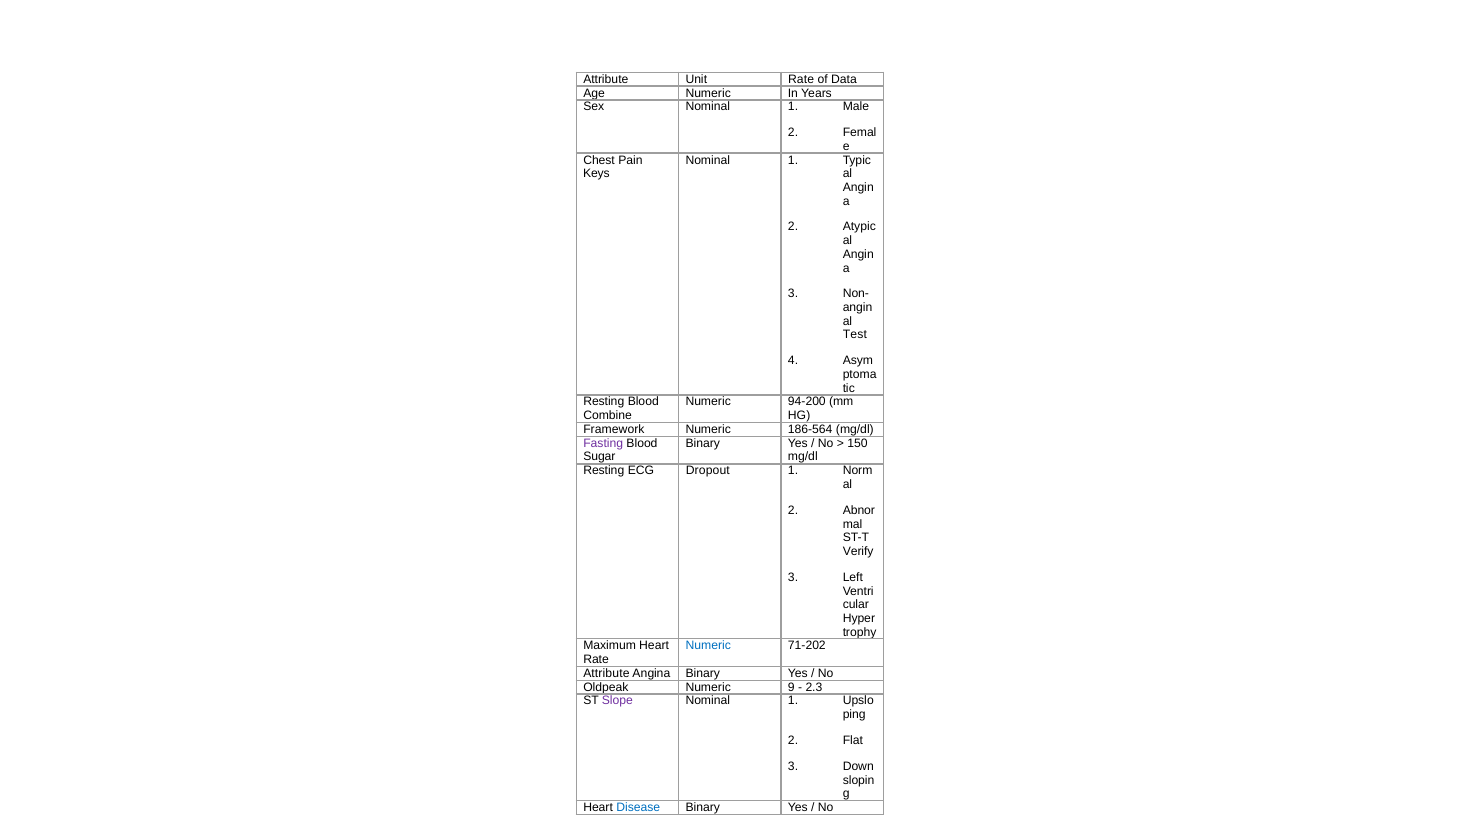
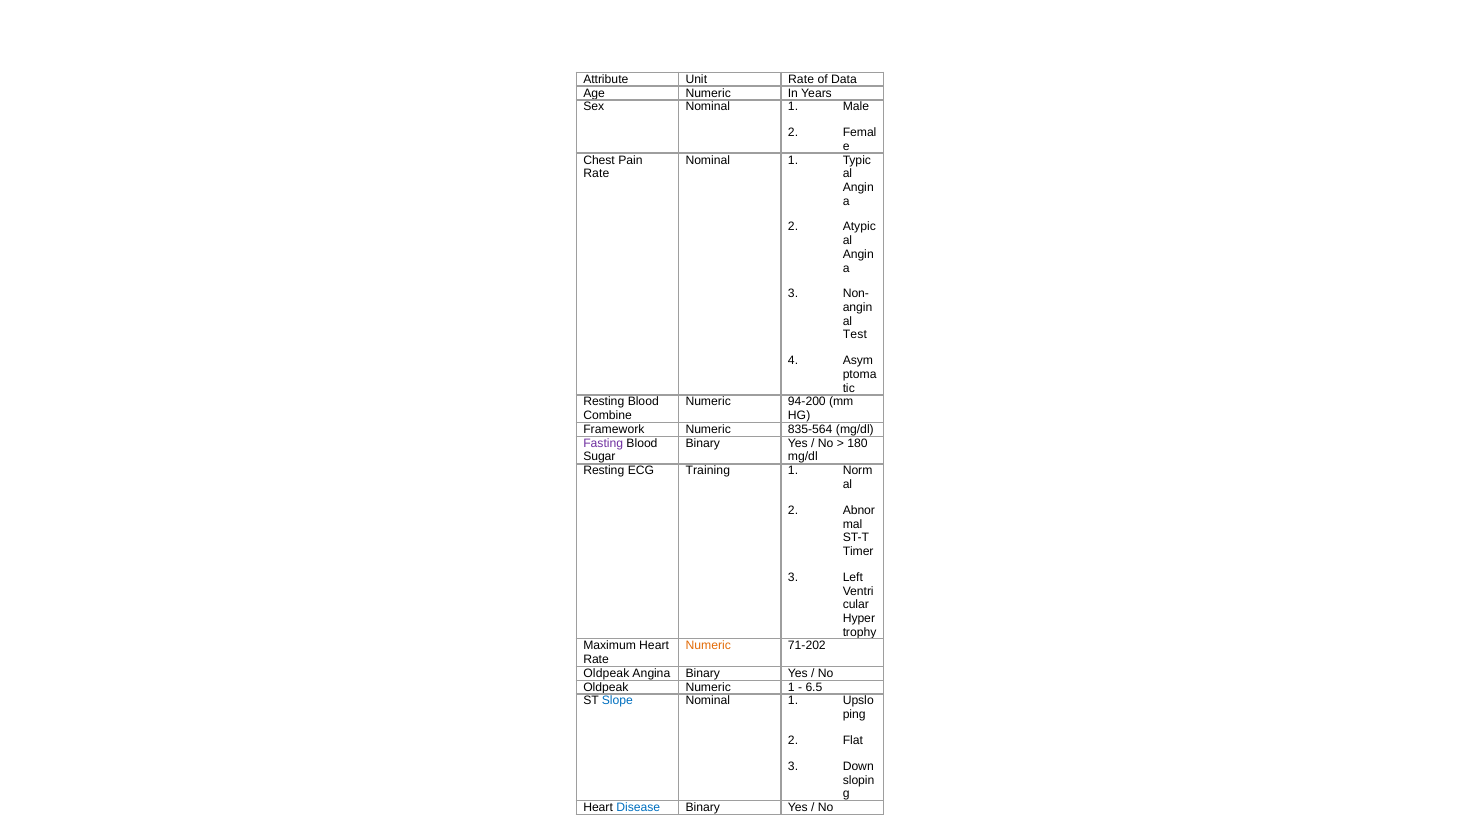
Keys at (596, 174): Keys -> Rate
186-564: 186-564 -> 835-564
150: 150 -> 180
Dropout: Dropout -> Training
Verify: Verify -> Timer
Numeric at (708, 646) colour: blue -> orange
Attribute at (606, 674): Attribute -> Oldpeak
Numeric 9: 9 -> 1
2.3: 2.3 -> 6.5
Slope colour: purple -> blue
